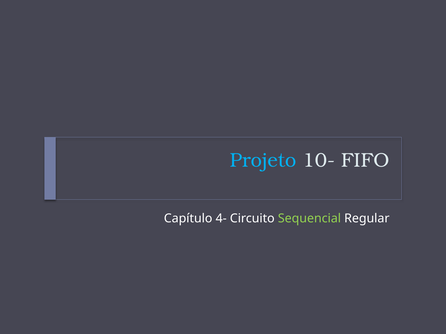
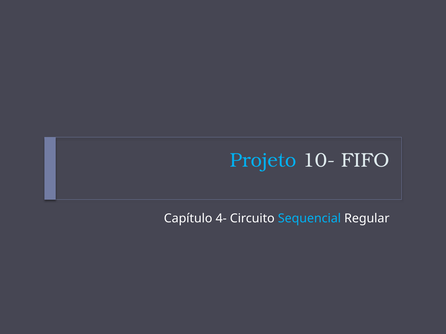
Sequencial colour: light green -> light blue
